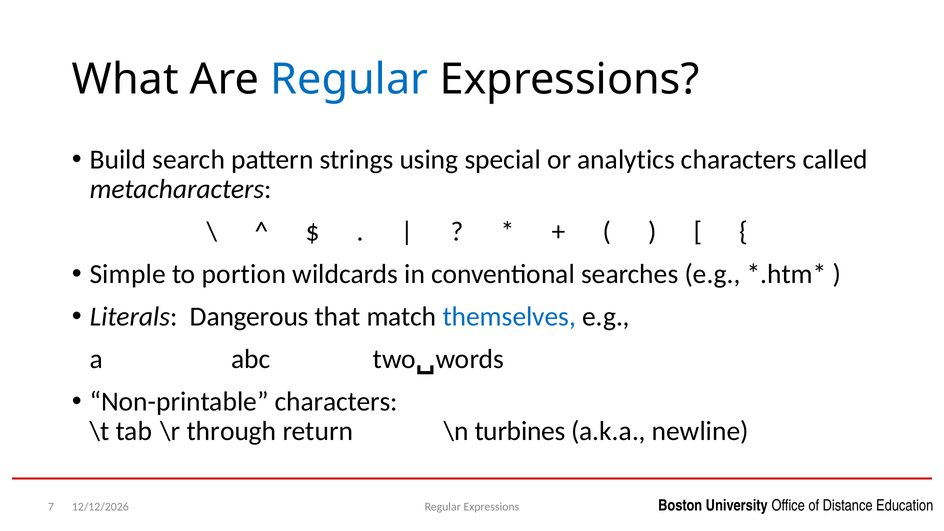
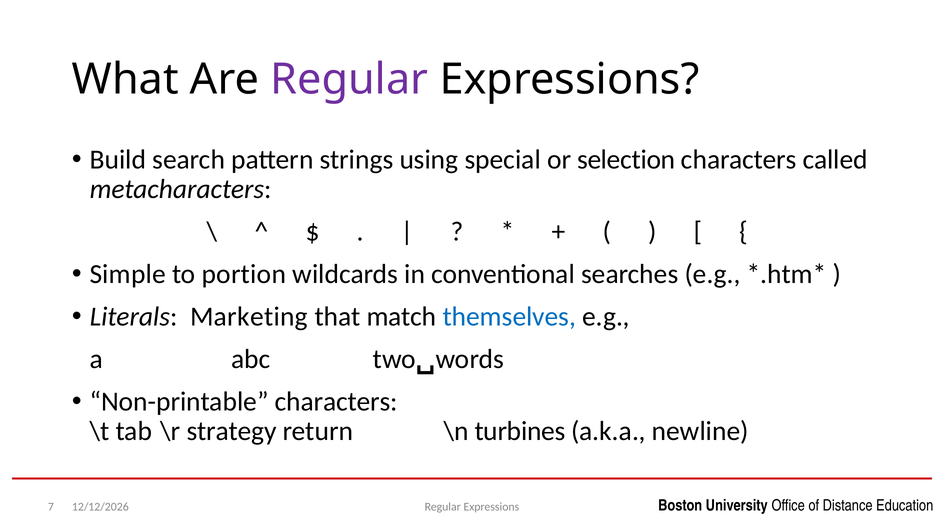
Regular at (349, 79) colour: blue -> purple
analytics: analytics -> selection
Dangerous: Dangerous -> Marketing
through: through -> strategy
